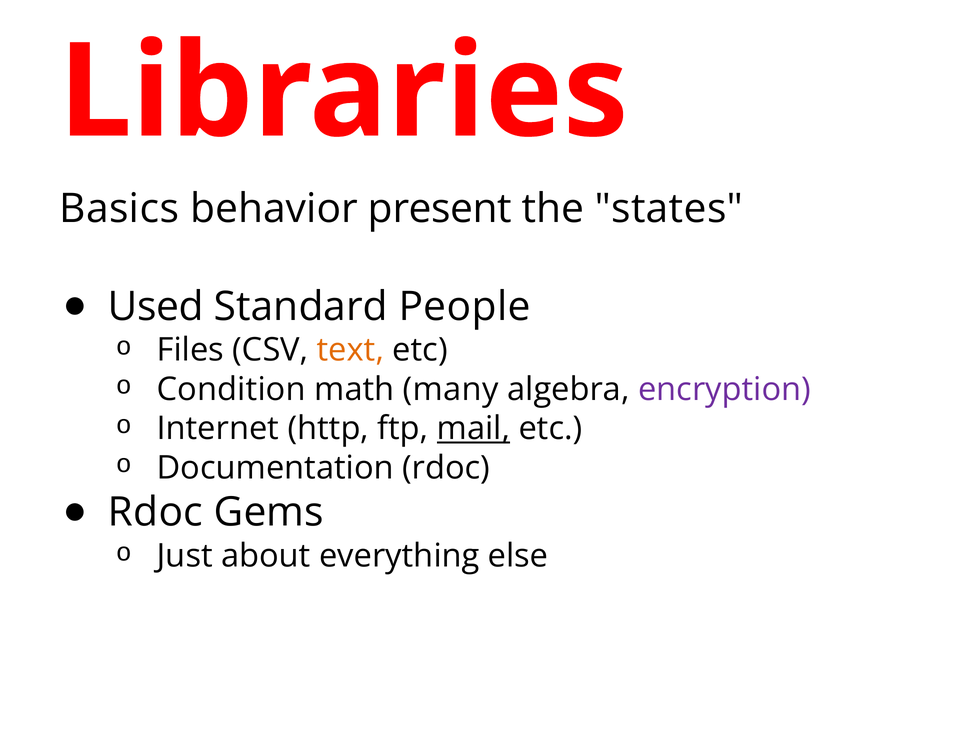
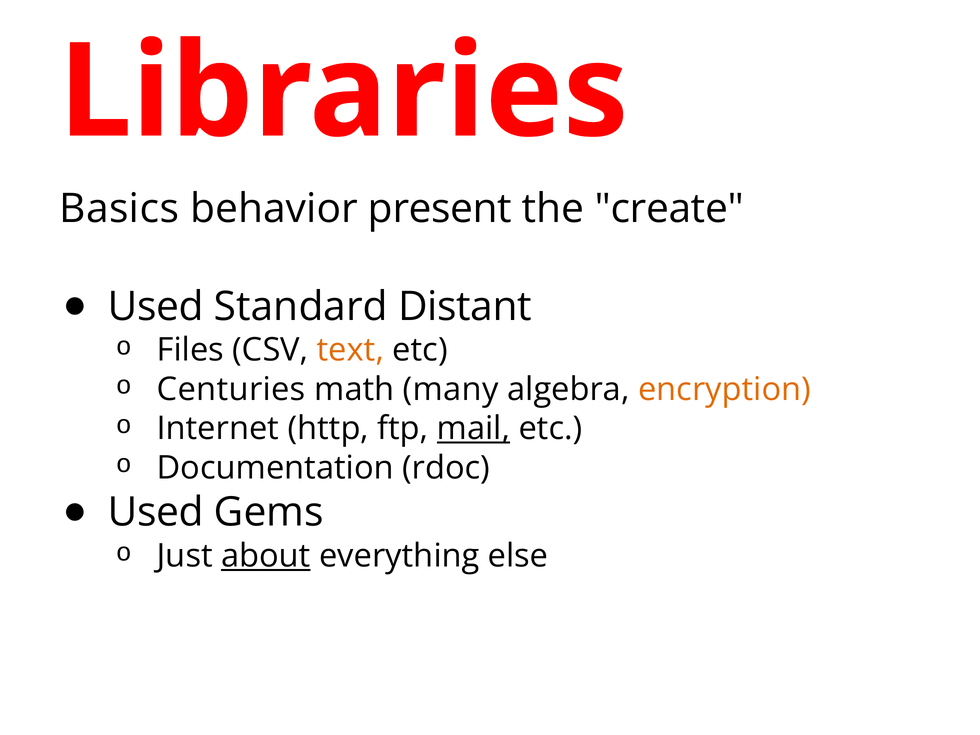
states: states -> create
People: People -> Distant
Condition: Condition -> Centuries
encryption colour: purple -> orange
Rdoc at (155, 512): Rdoc -> Used
about underline: none -> present
